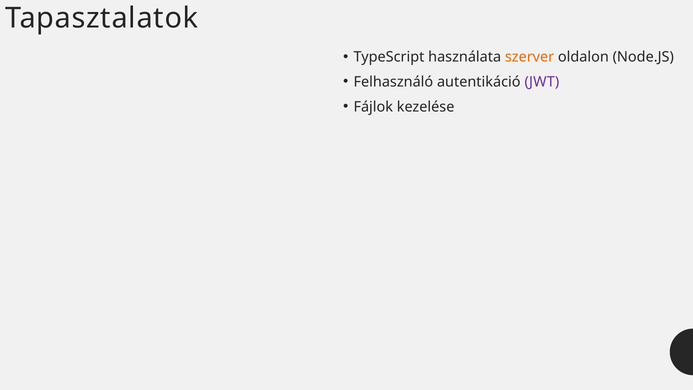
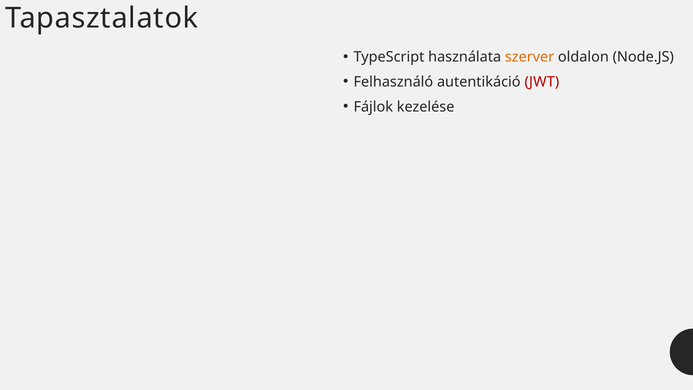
JWT colour: purple -> red
